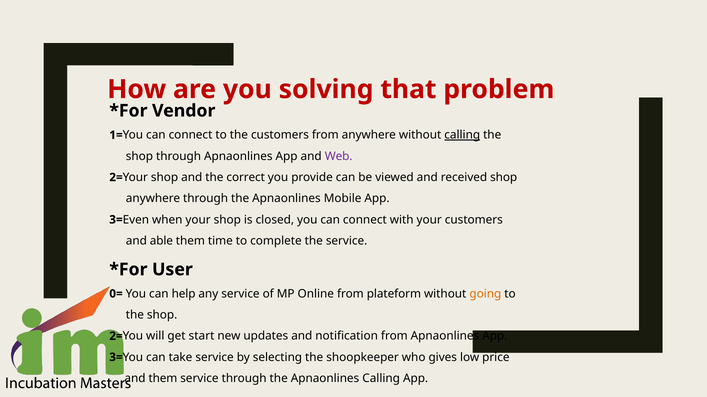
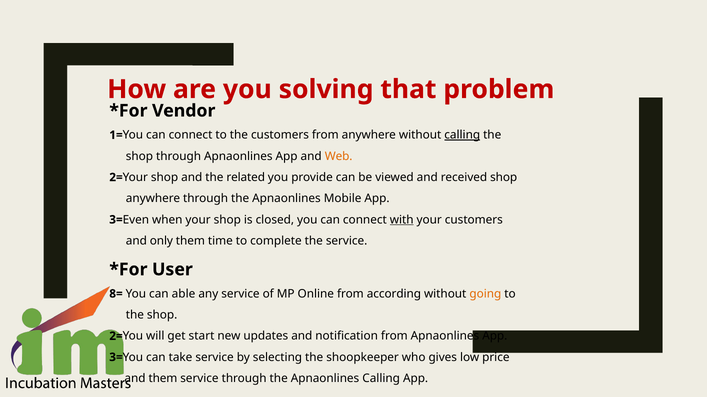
Web colour: purple -> orange
correct: correct -> related
with underline: none -> present
able: able -> only
0=: 0= -> 8=
help: help -> able
plateform: plateform -> according
